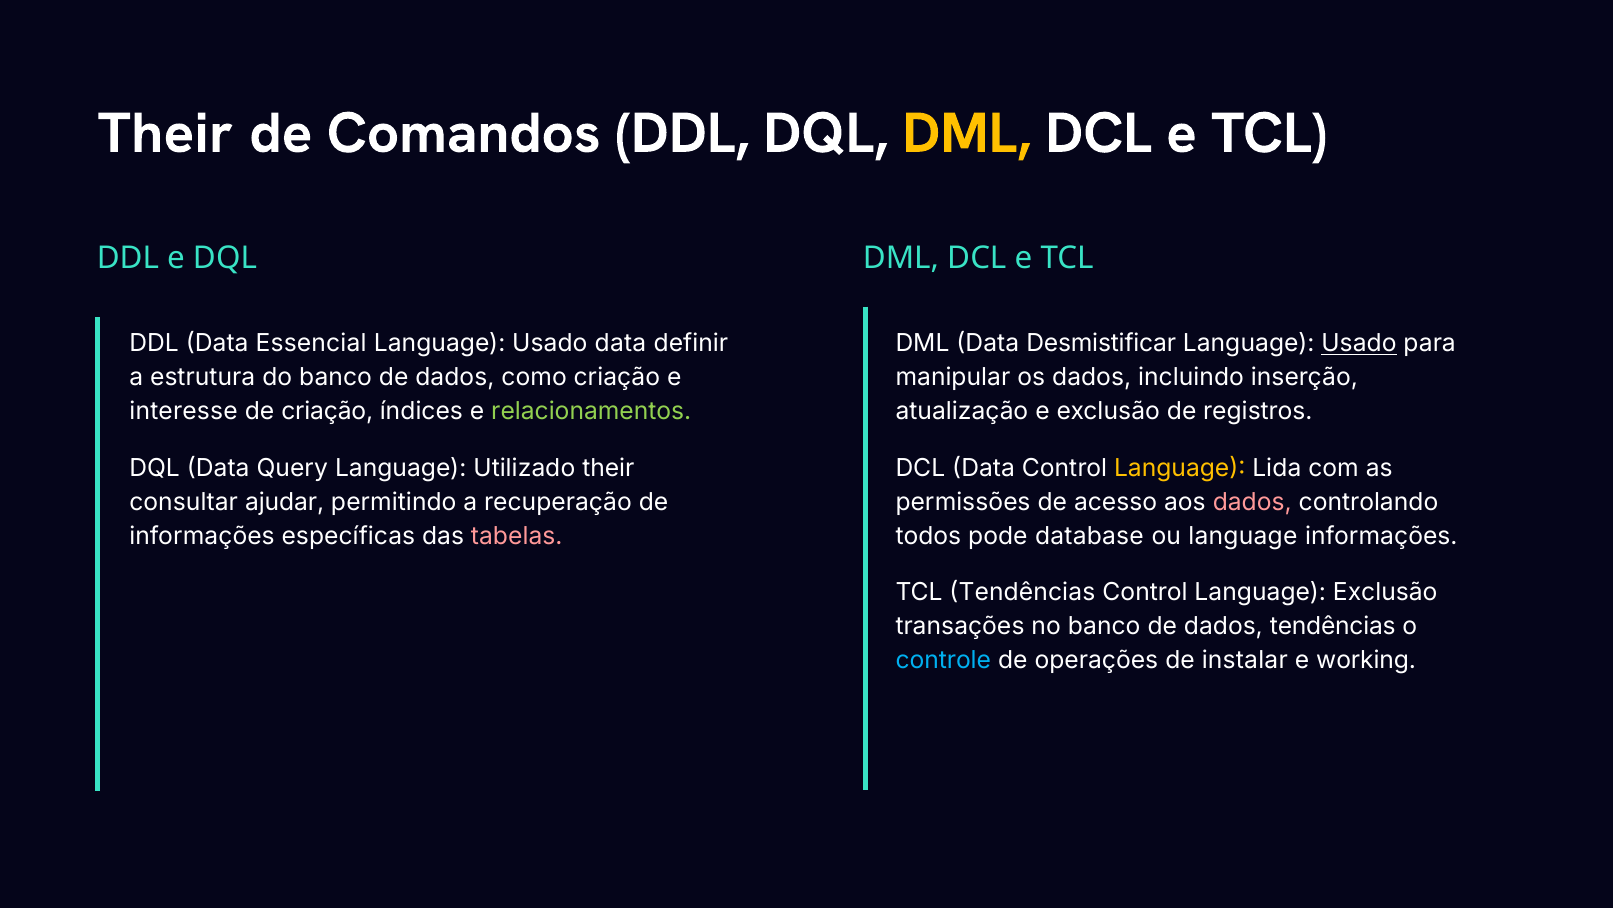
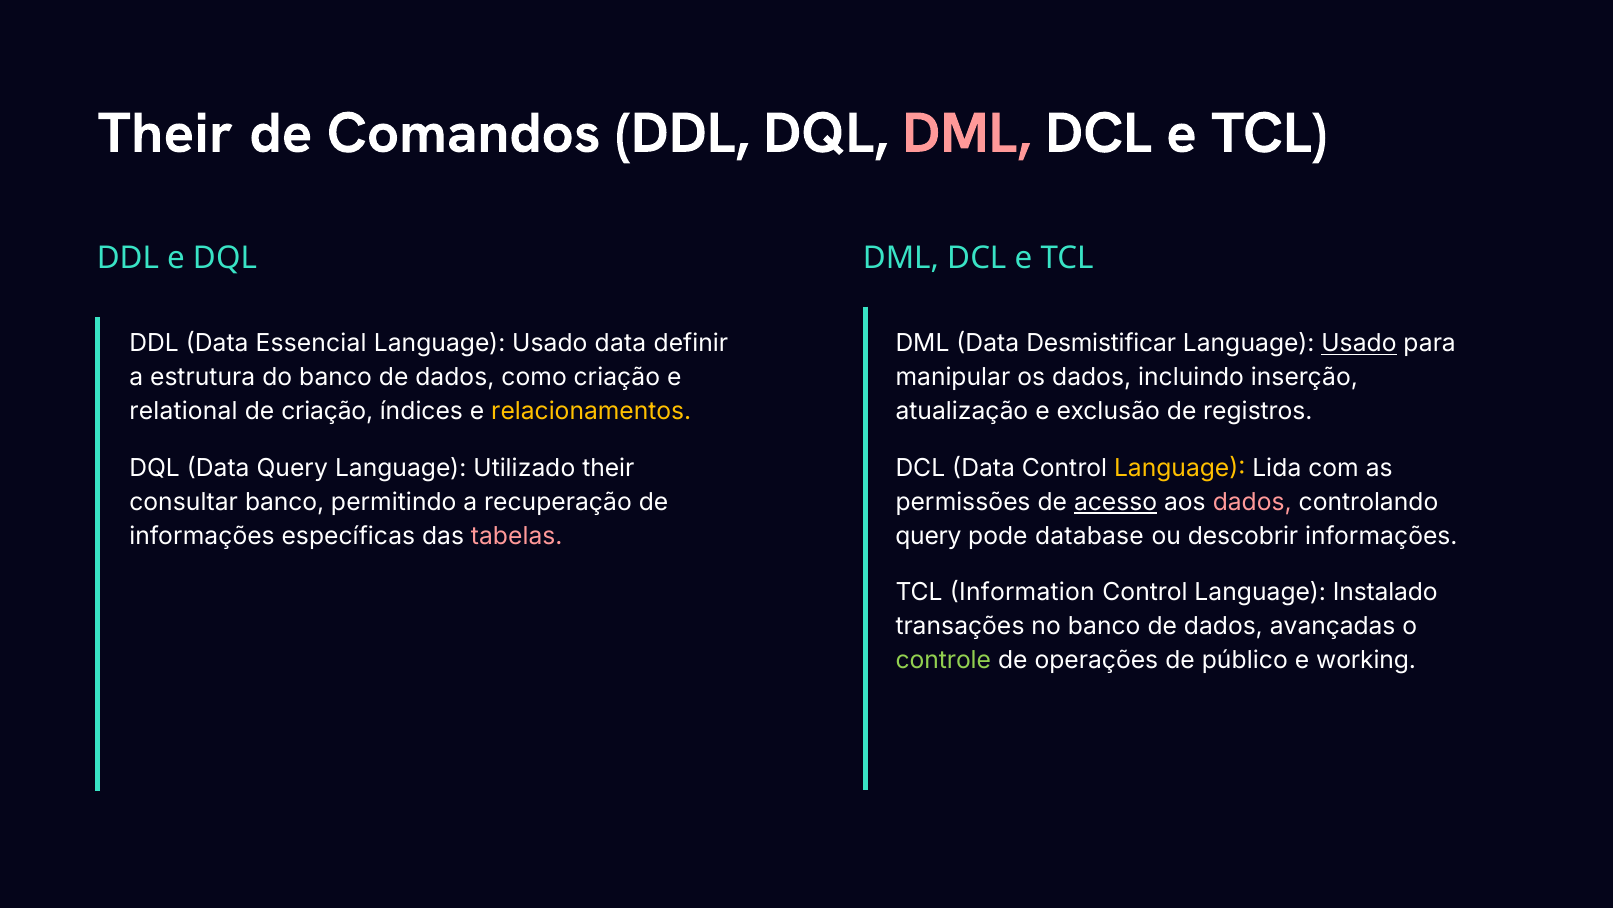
DML at (966, 133) colour: yellow -> pink
interesse: interesse -> relational
relacionamentos colour: light green -> yellow
consultar ajudar: ajudar -> banco
acesso underline: none -> present
todos at (928, 536): todos -> query
ou language: language -> descobrir
TCL Tendências: Tendências -> Information
Language Exclusão: Exclusão -> Instalado
dados tendências: tendências -> avançadas
controle colour: light blue -> light green
instalar: instalar -> público
